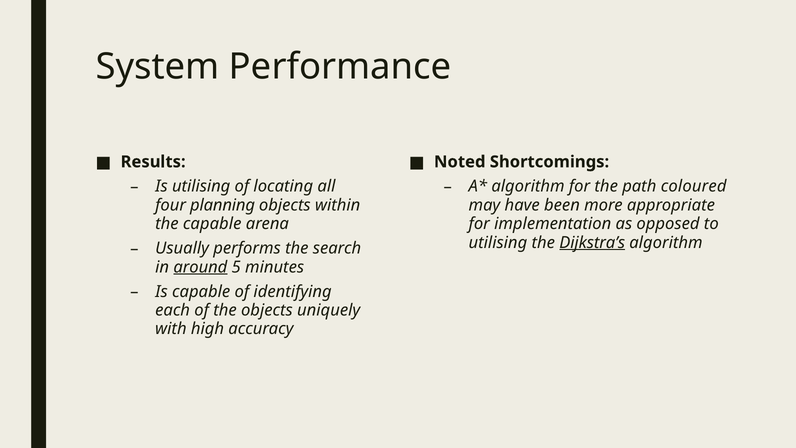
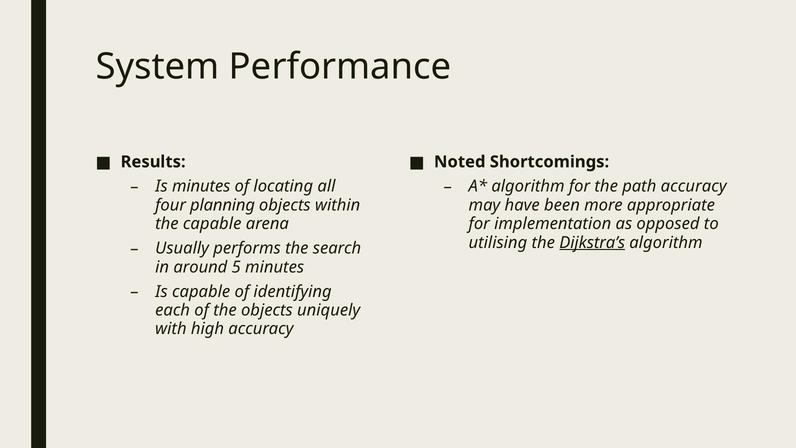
Is utilising: utilising -> minutes
path coloured: coloured -> accuracy
around underline: present -> none
